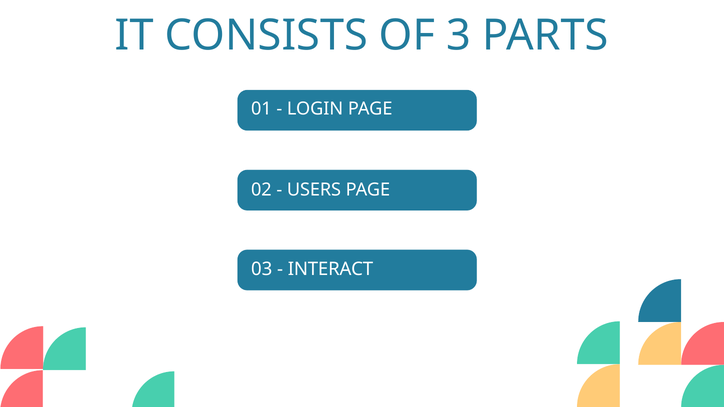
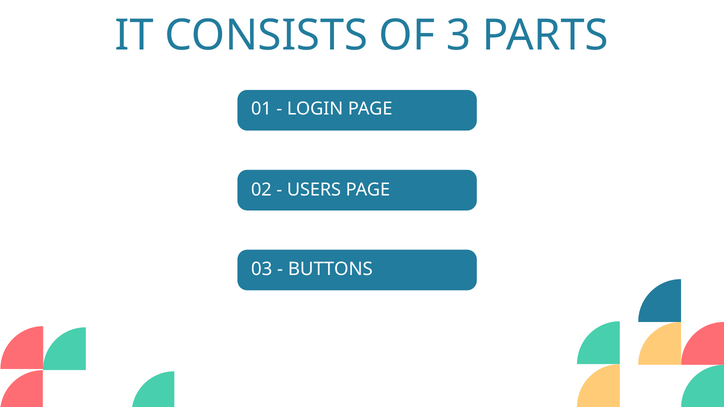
INTERACT: INTERACT -> BUTTONS
